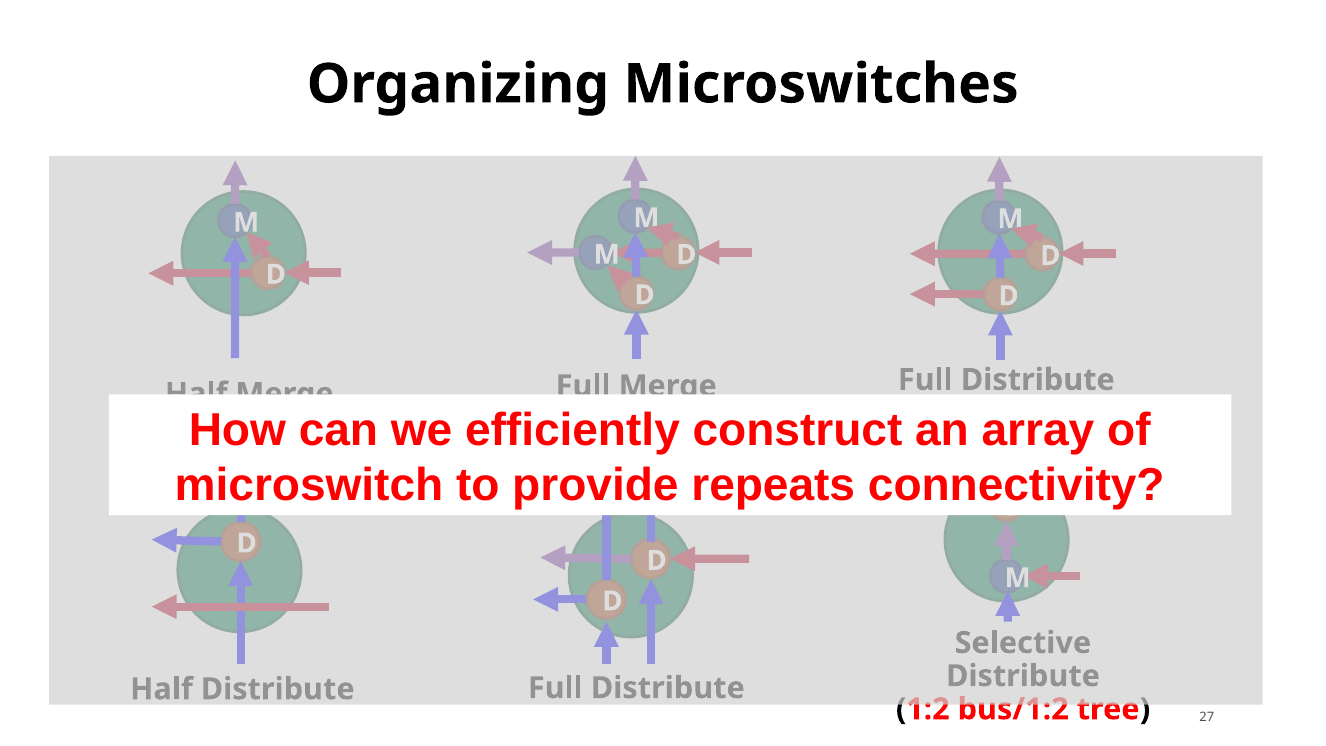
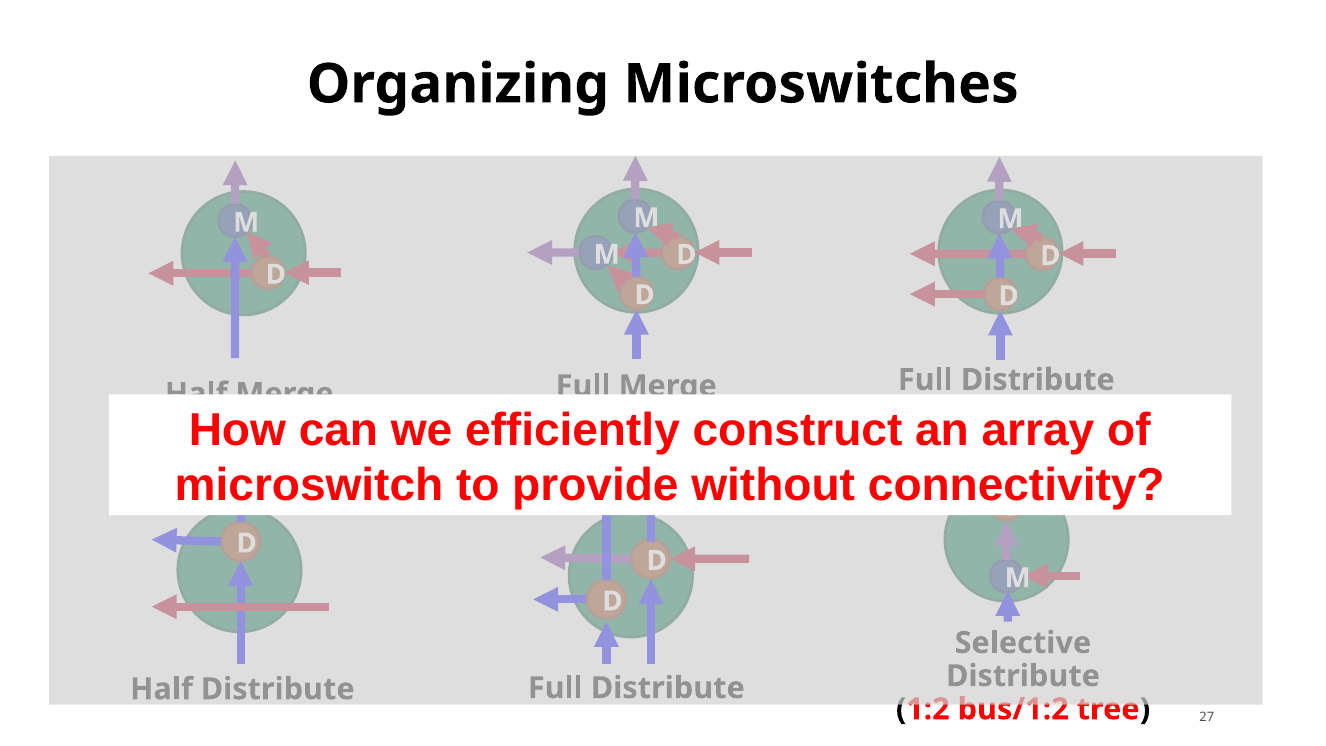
repeats: repeats -> without
